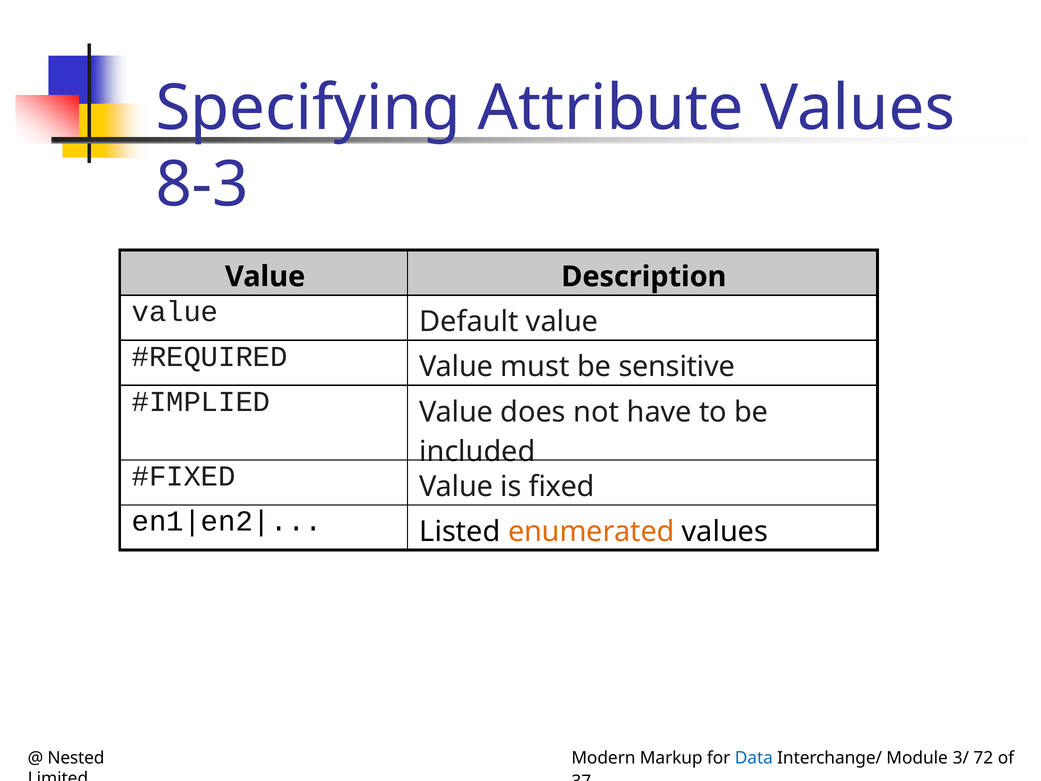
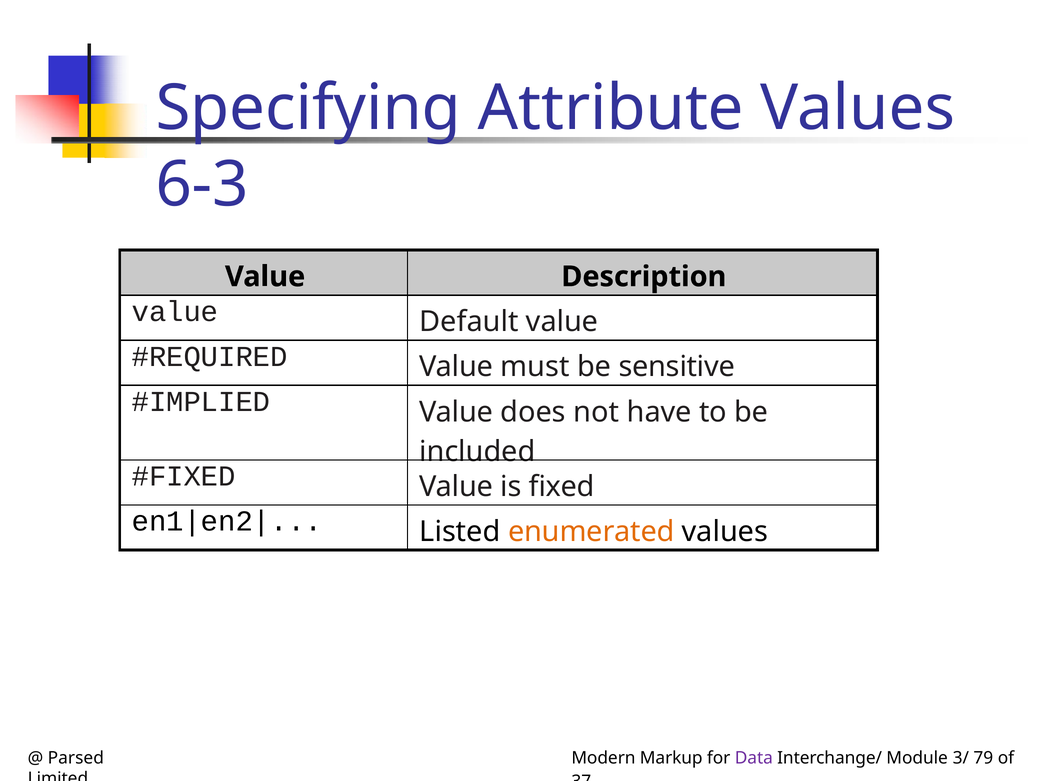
8-3: 8-3 -> 6-3
Nested: Nested -> Parsed
Data colour: blue -> purple
72: 72 -> 79
